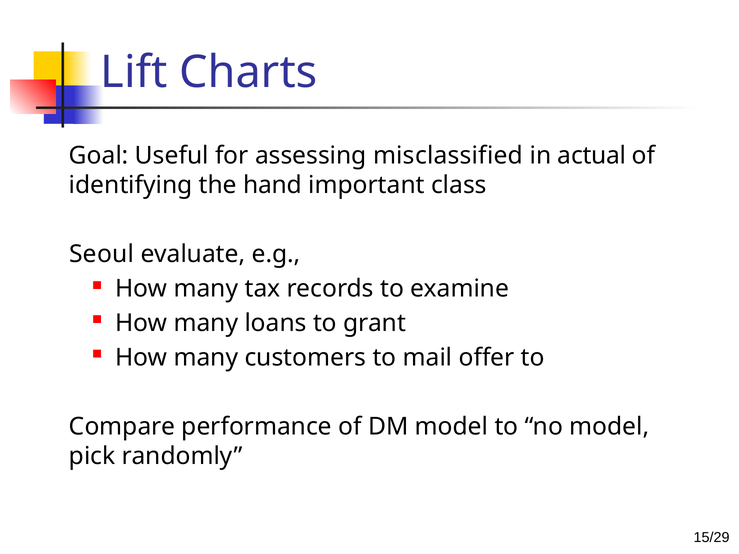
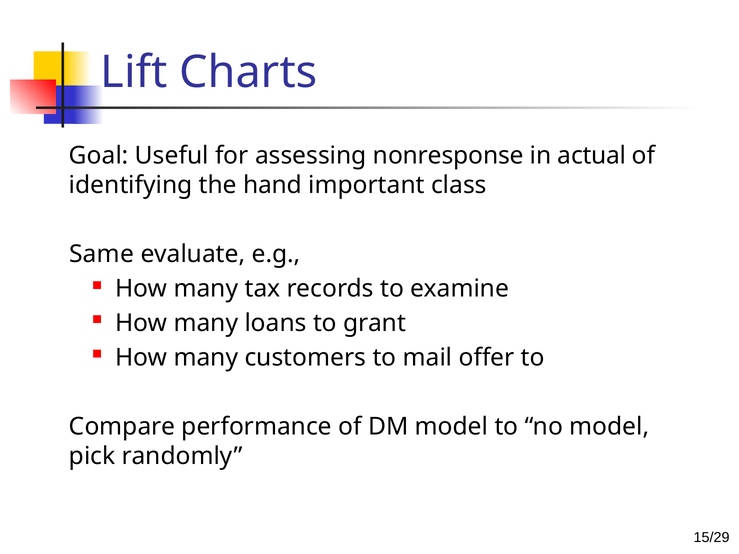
misclassified: misclassified -> nonresponse
Seoul: Seoul -> Same
